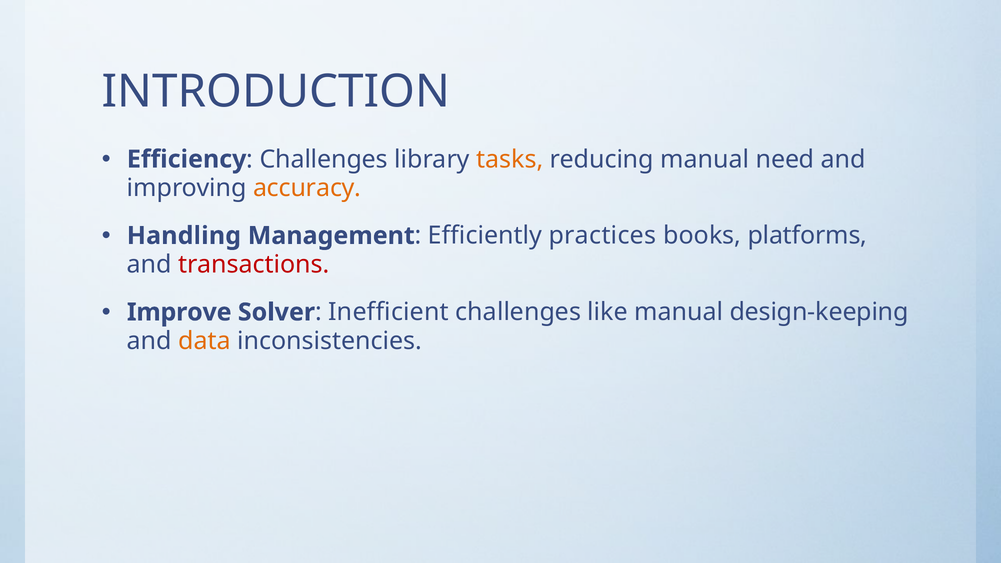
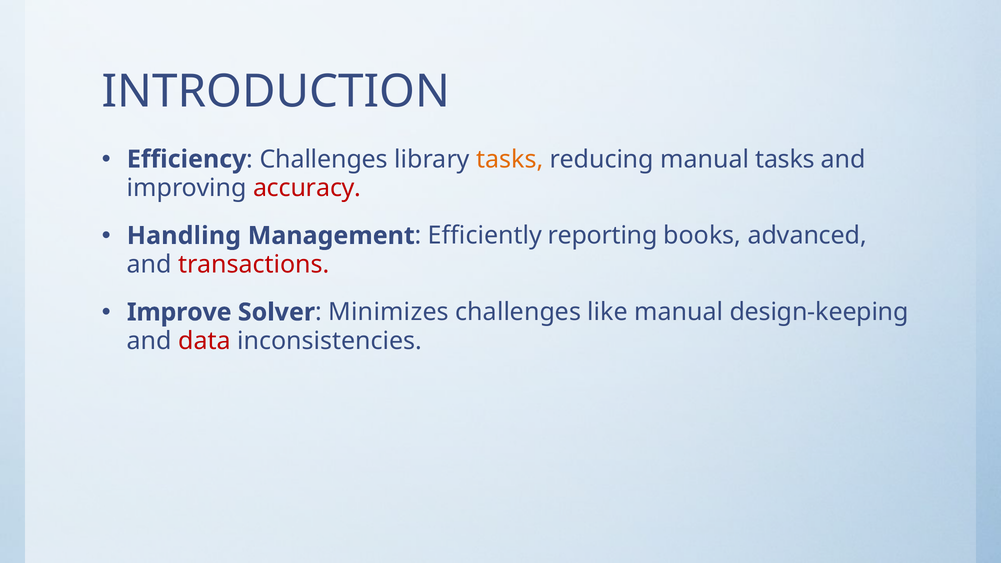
manual need: need -> tasks
accuracy colour: orange -> red
practices: practices -> reporting
platforms: platforms -> advanced
Inefficient: Inefficient -> Minimizes
data colour: orange -> red
